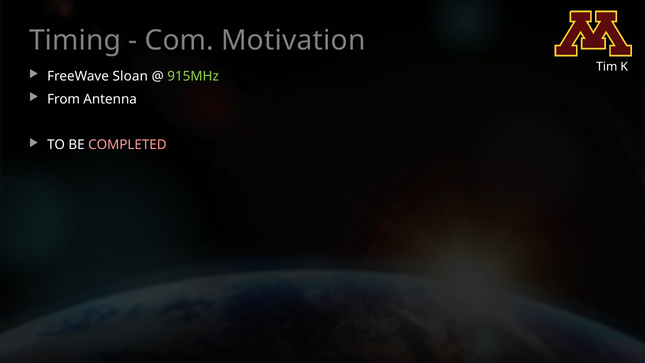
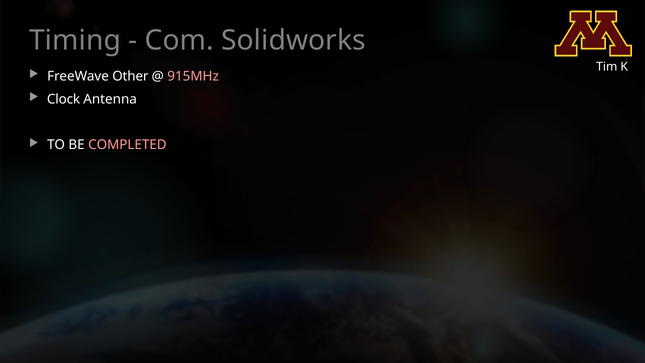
Motivation: Motivation -> Solidworks
Sloan: Sloan -> Other
915MHz colour: light green -> pink
From: From -> Clock
